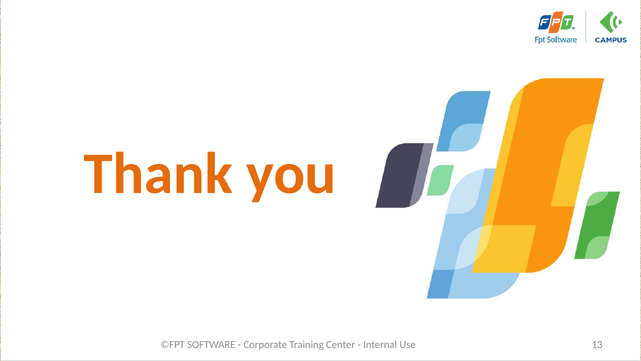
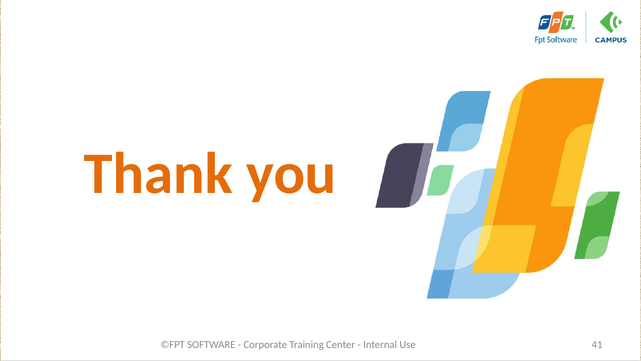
13: 13 -> 41
